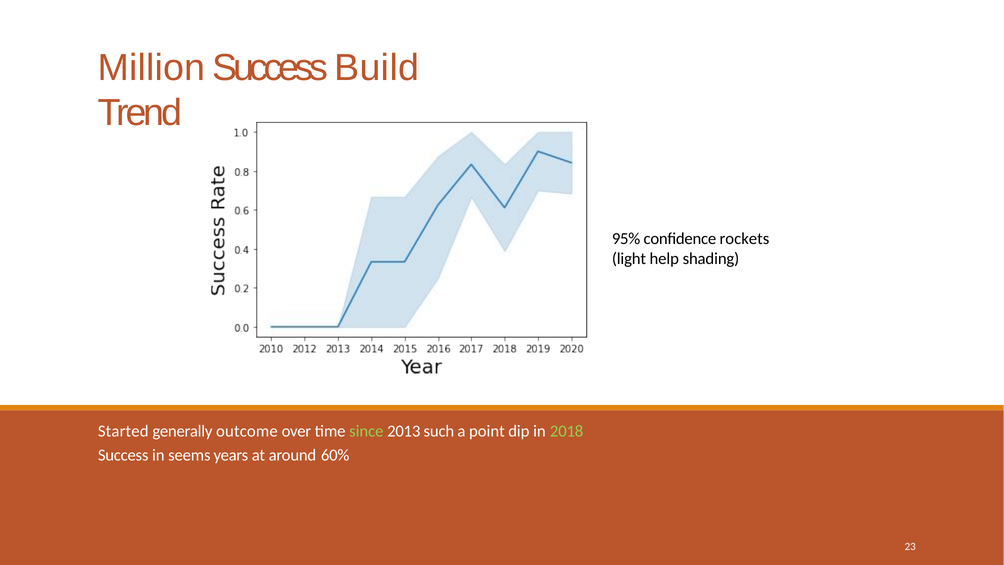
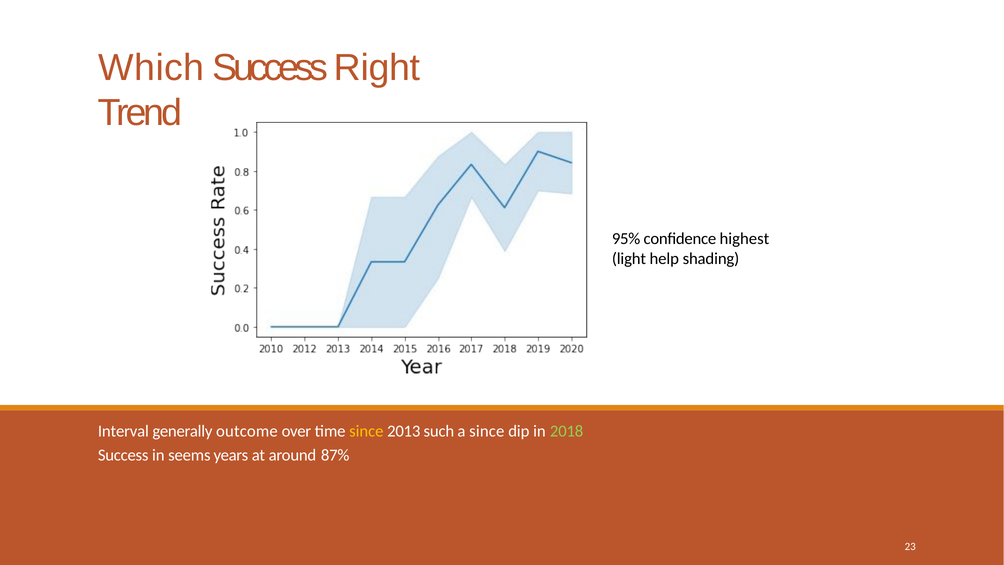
Million: Million -> Which
Build: Build -> Right
rockets: rockets -> highest
Started: Started -> Interval
since at (366, 431) colour: light green -> yellow
a point: point -> since
60%: 60% -> 87%
